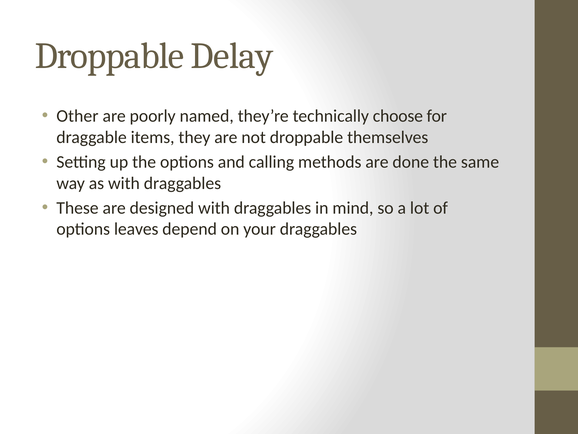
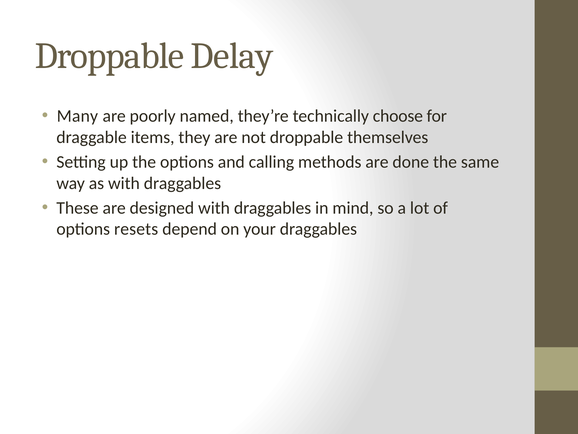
Other: Other -> Many
leaves: leaves -> resets
